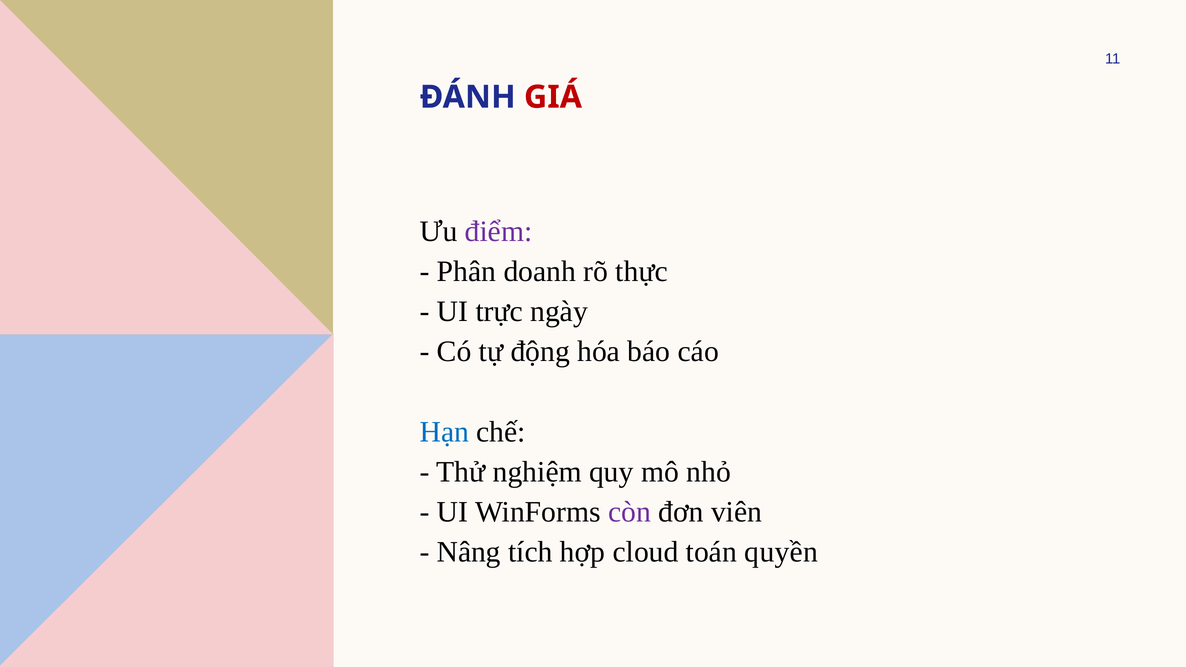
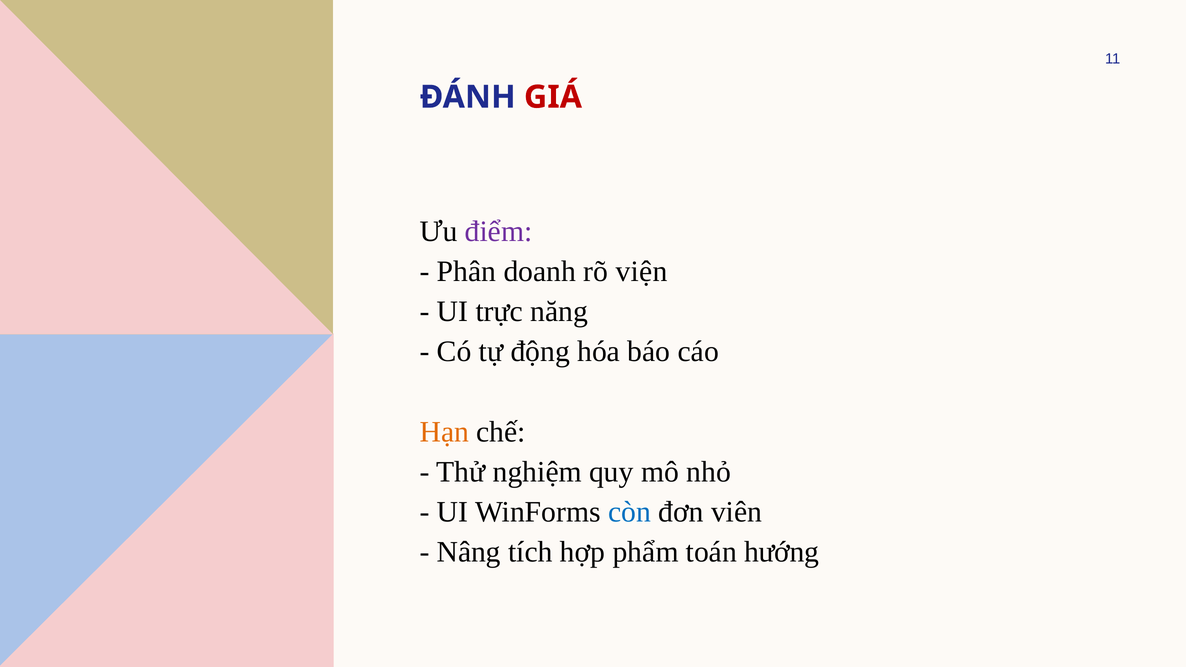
thực: thực -> viện
ngày: ngày -> năng
Hạn colour: blue -> orange
còn colour: purple -> blue
cloud: cloud -> phẩm
quyền: quyền -> hướng
